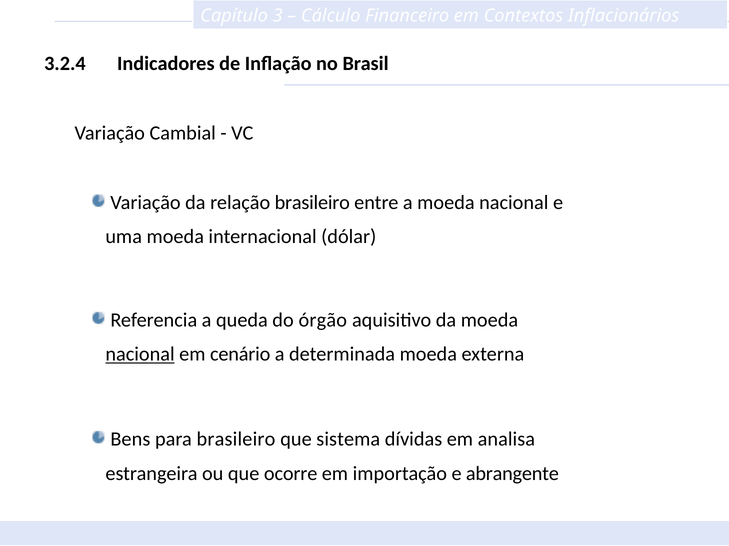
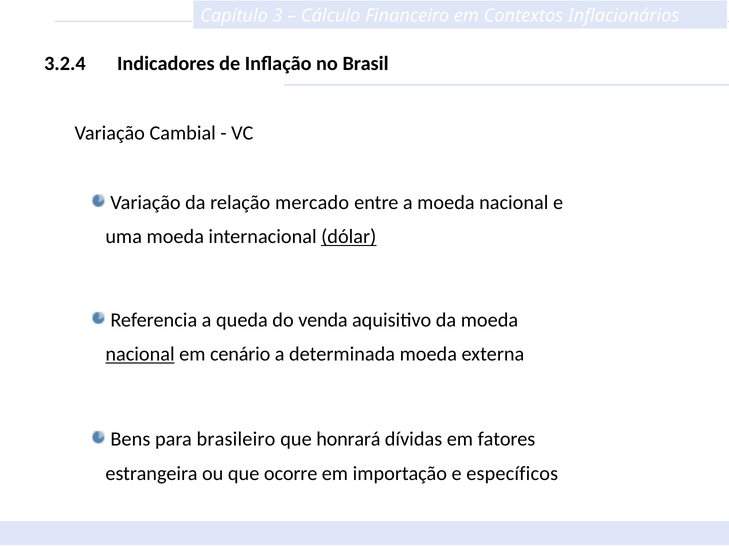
relação brasileiro: brasileiro -> mercado
dólar underline: none -> present
órgão: órgão -> venda
sistema: sistema -> honrará
analisa: analisa -> fatores
abrangente: abrangente -> específicos
